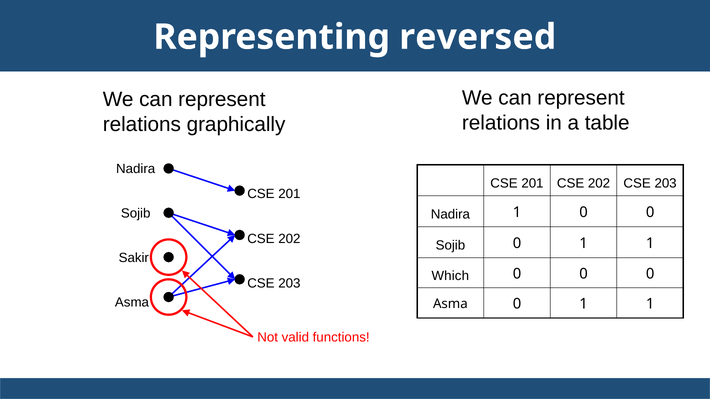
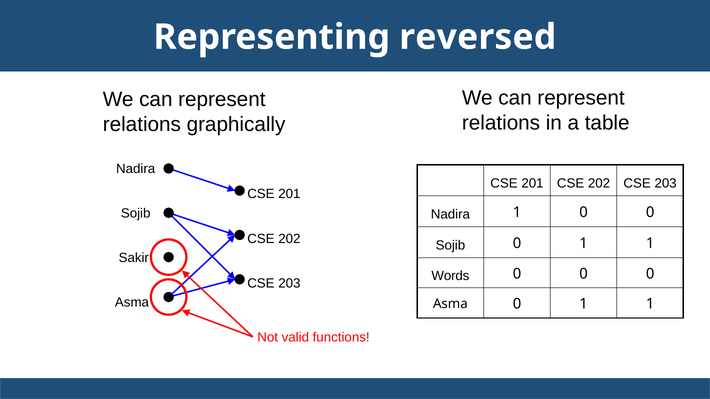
Which: Which -> Words
